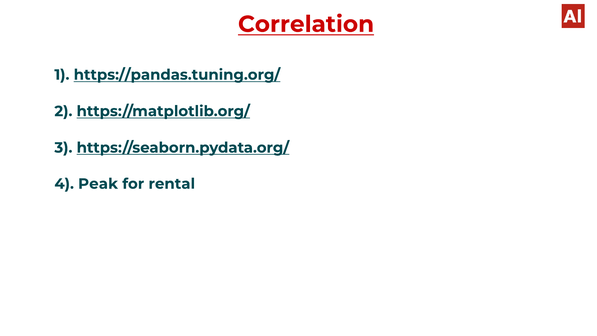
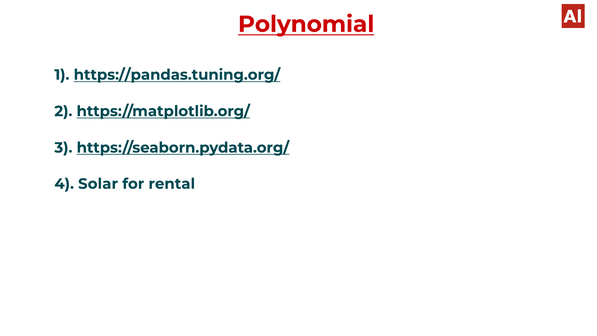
Correlation: Correlation -> Polynomial
Peak: Peak -> Solar
